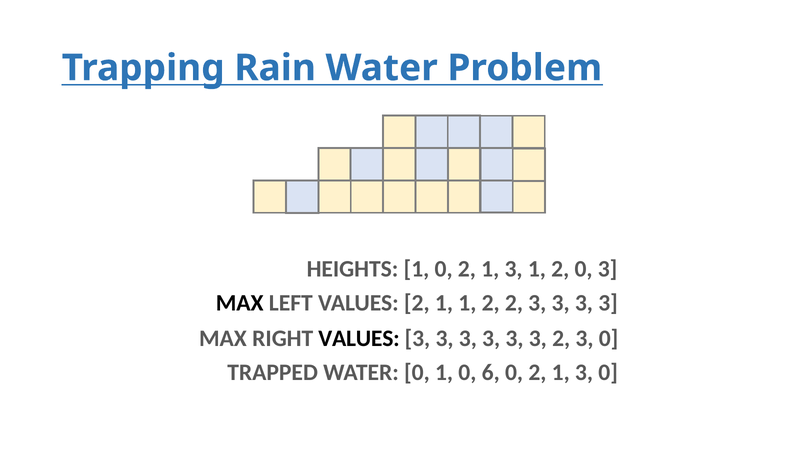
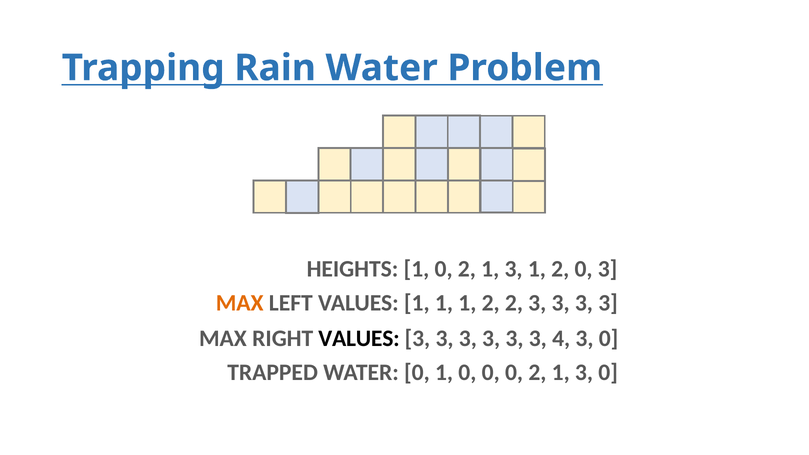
MAX at (240, 303) colour: black -> orange
VALUES 2: 2 -> 1
3 2: 2 -> 4
1 0 6: 6 -> 0
